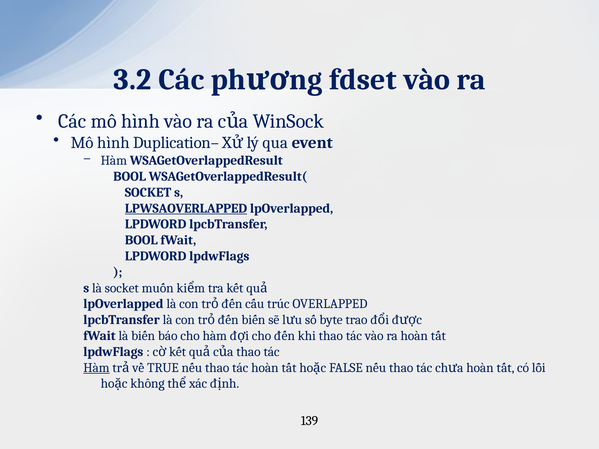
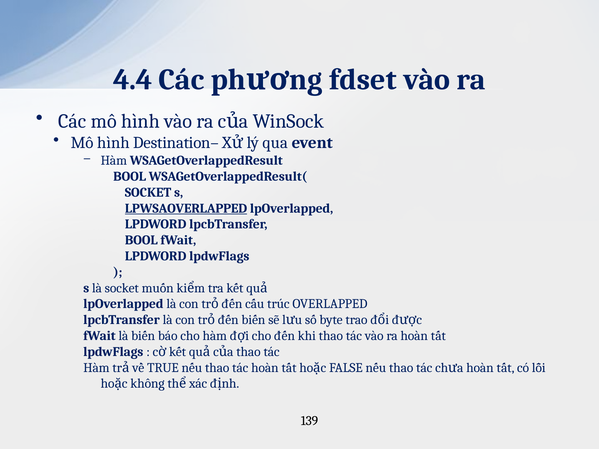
3.2: 3.2 -> 4.4
Duplication–: Duplication– -> Destination–
Hàm at (96, 368) underline: present -> none
